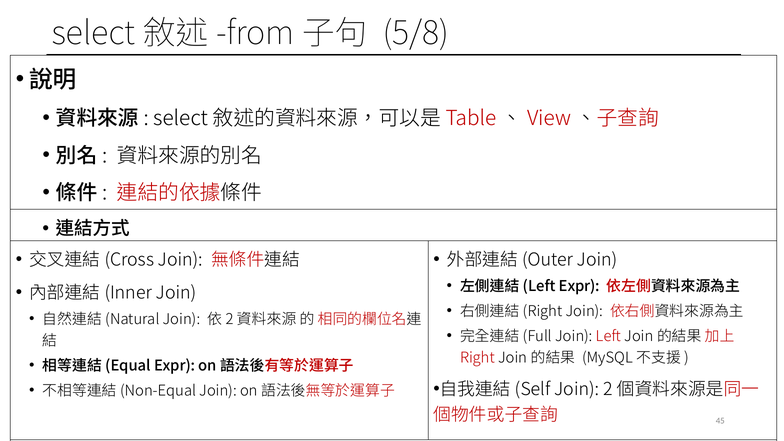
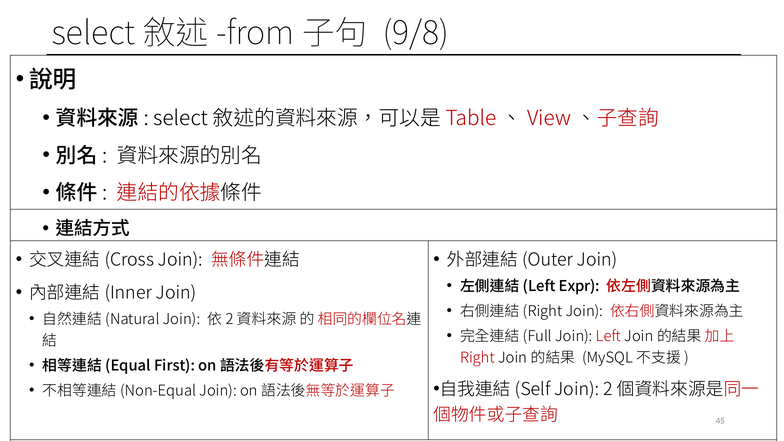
5/8: 5/8 -> 9/8
Expr at (175, 366): Expr -> First
